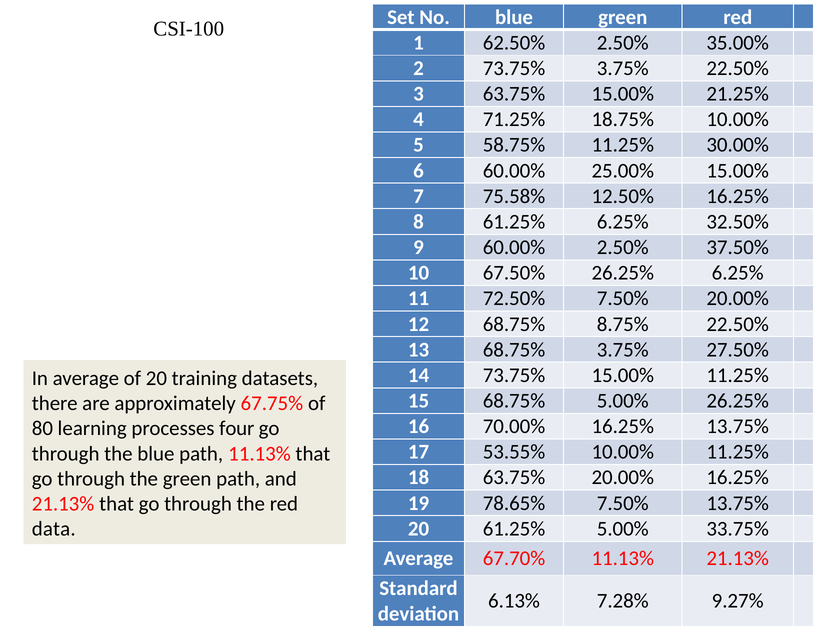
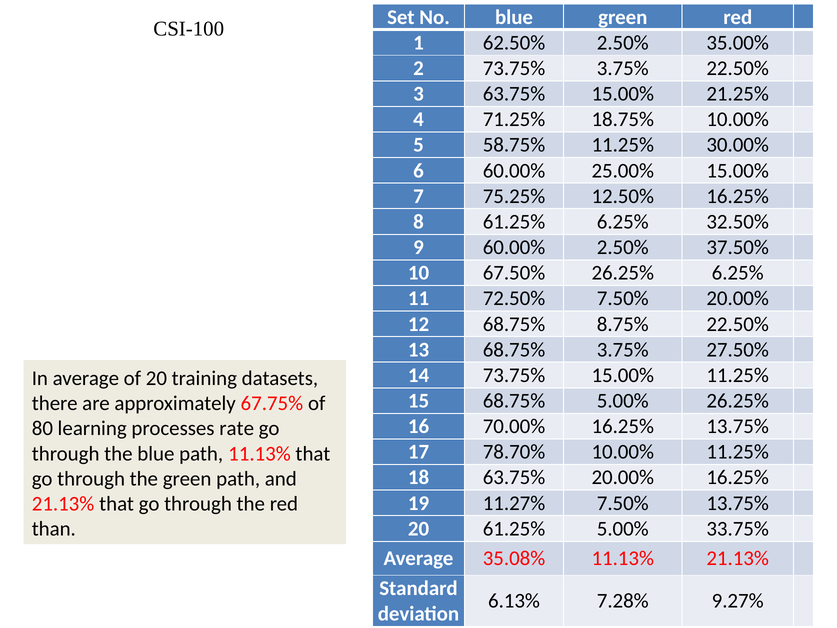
75.58%: 75.58% -> 75.25%
four: four -> rate
53.55%: 53.55% -> 78.70%
78.65%: 78.65% -> 11.27%
data: data -> than
67.70%: 67.70% -> 35.08%
